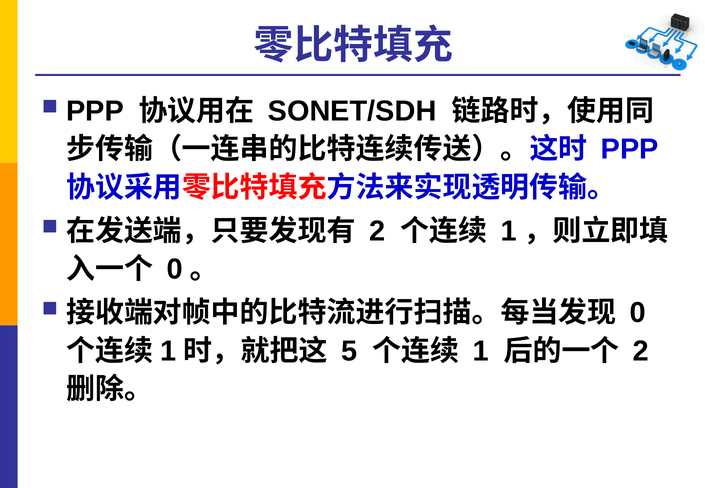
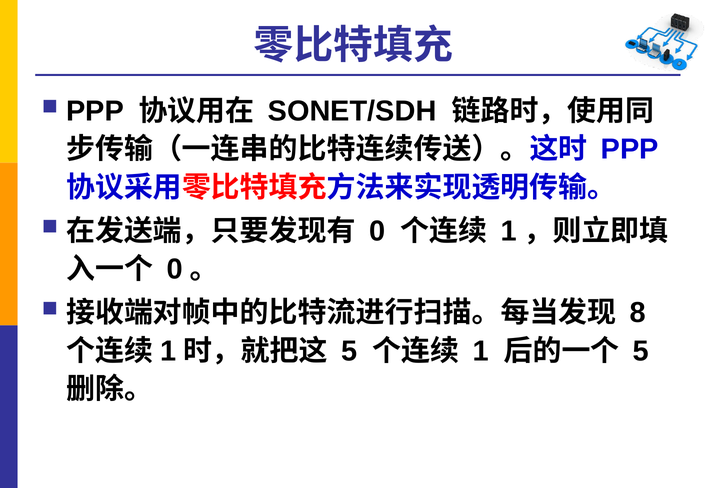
2 at (377, 231): 2 -> 0
0 at (638, 313): 0 -> 8
2 at (641, 351): 2 -> 5
